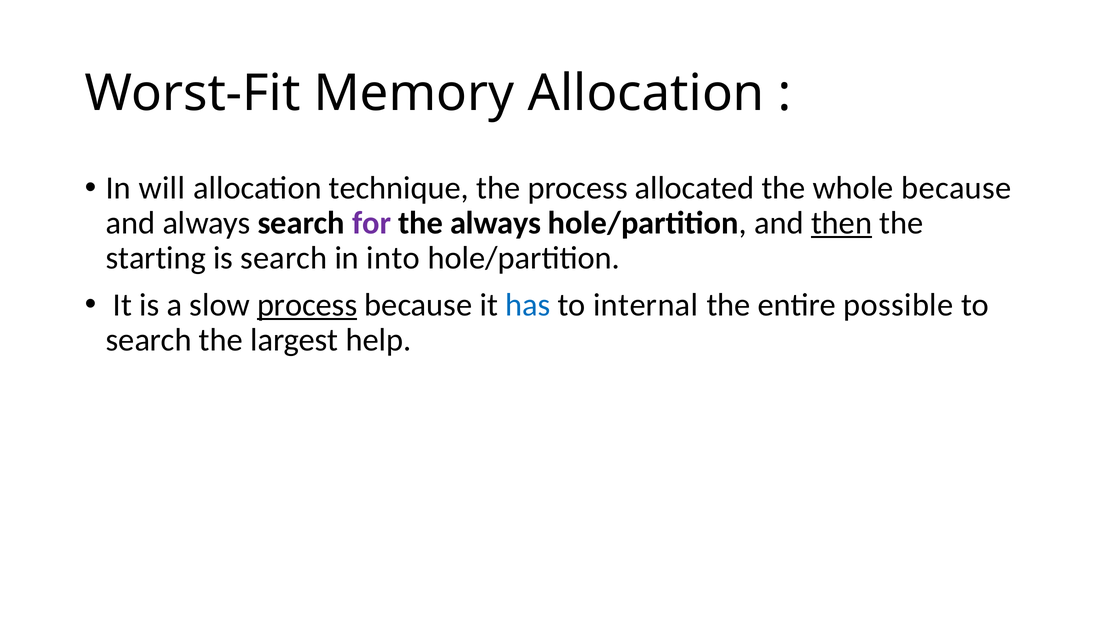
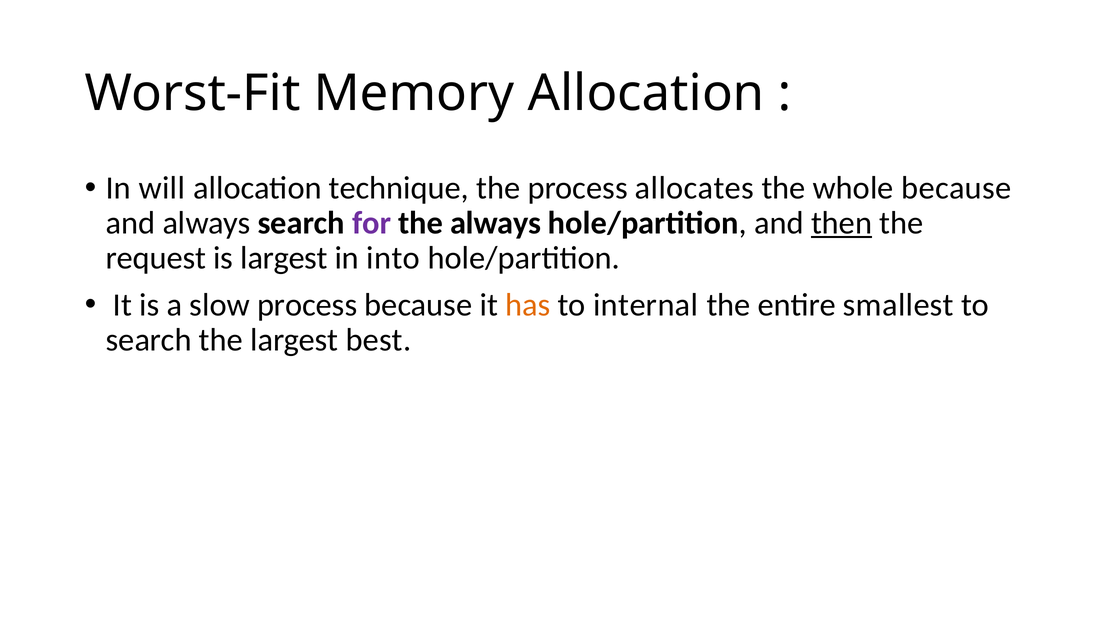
allocated: allocated -> allocates
starting: starting -> request
is search: search -> largest
process at (307, 305) underline: present -> none
has colour: blue -> orange
possible: possible -> smallest
help: help -> best
